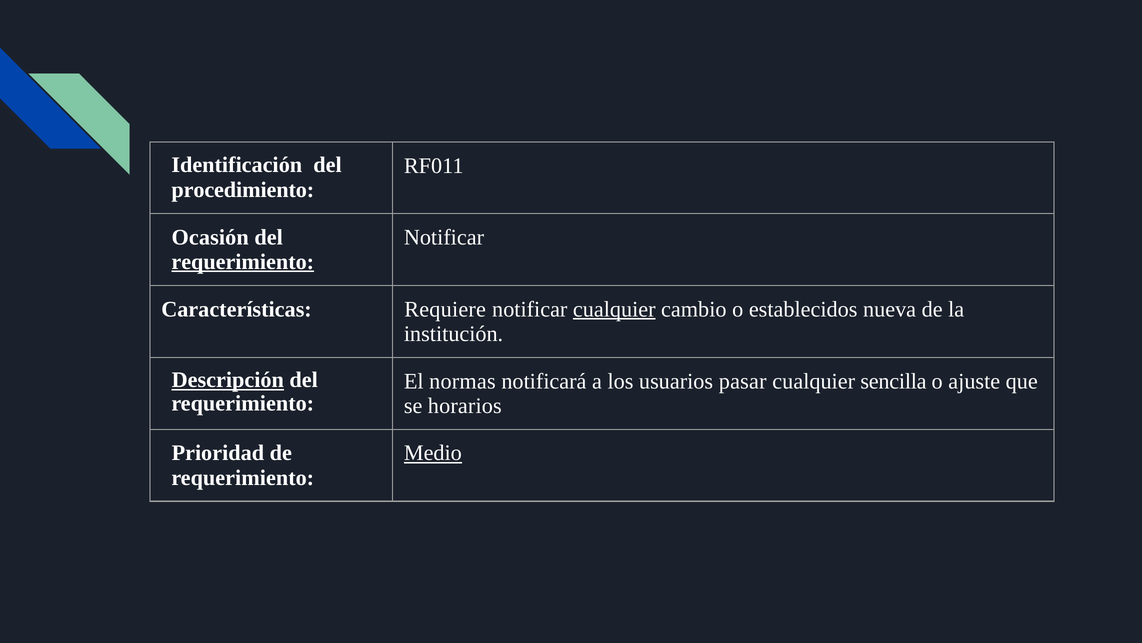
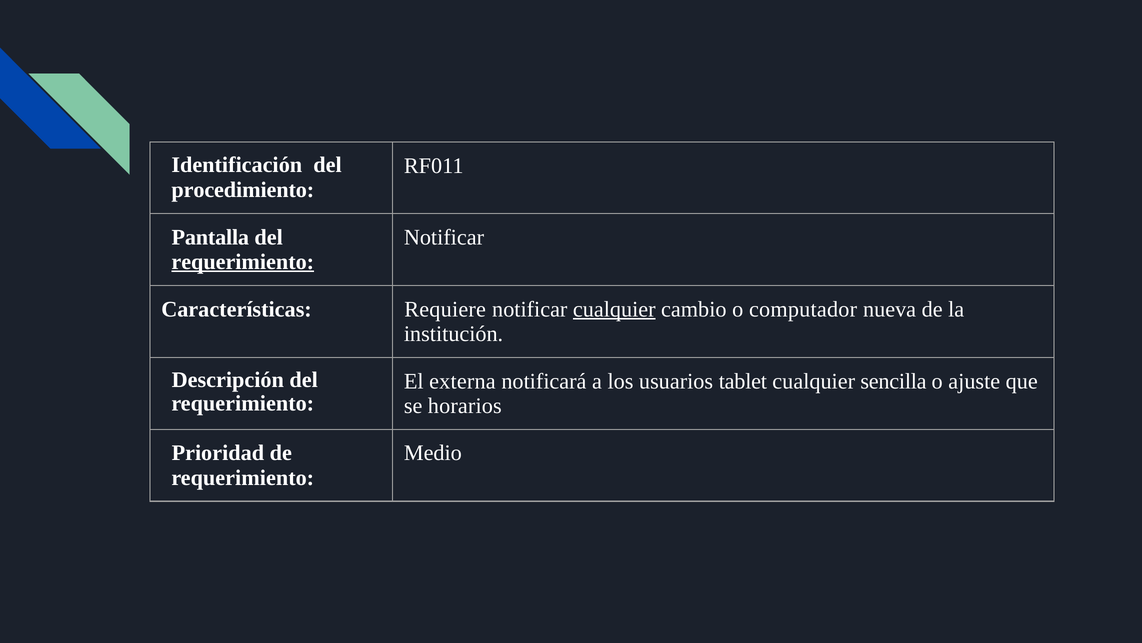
Ocasión: Ocasión -> Pantalla
establecidos: establecidos -> computador
Descripción underline: present -> none
normas: normas -> externa
pasar: pasar -> tablet
Medio underline: present -> none
